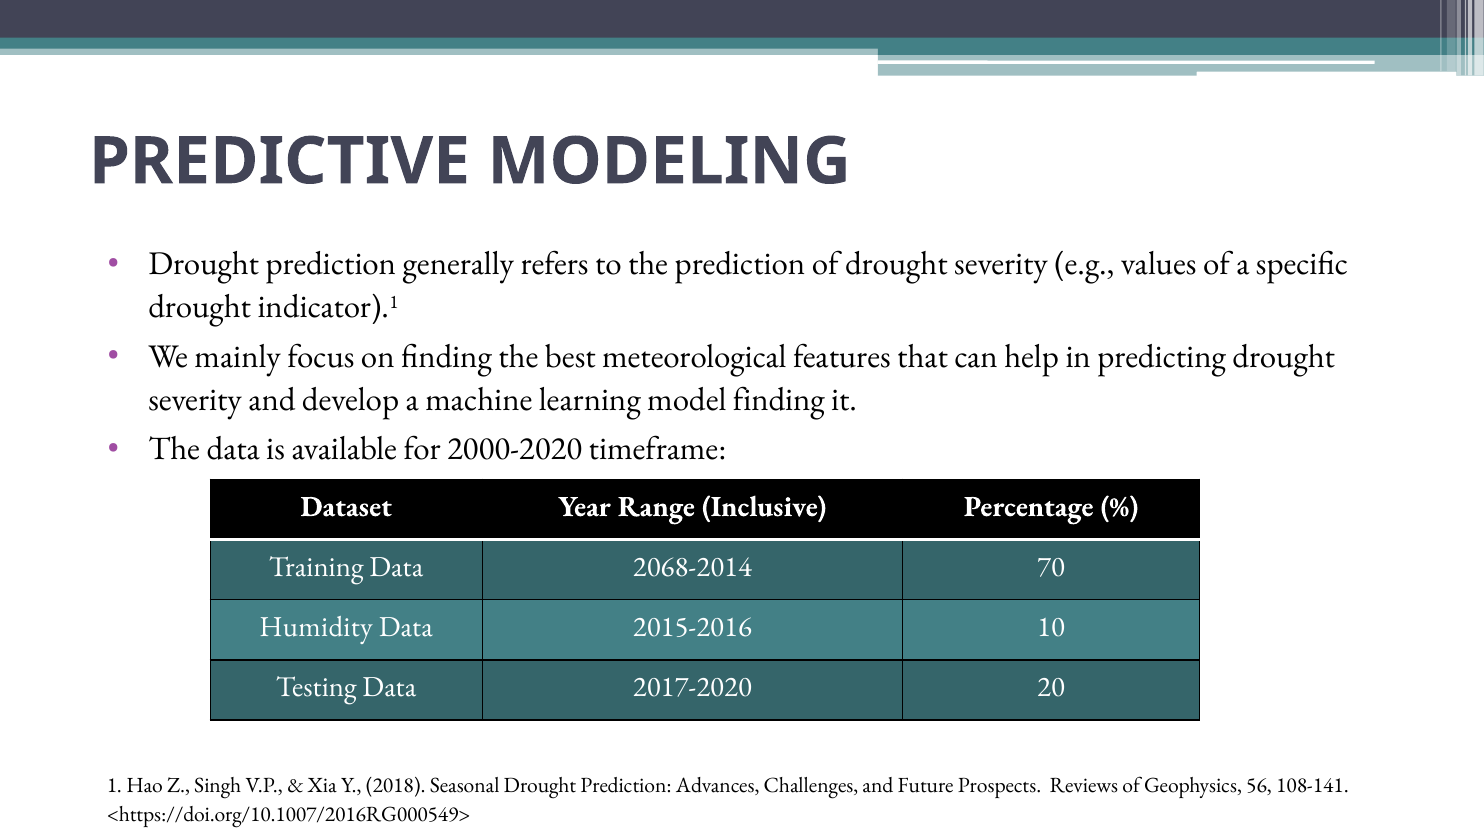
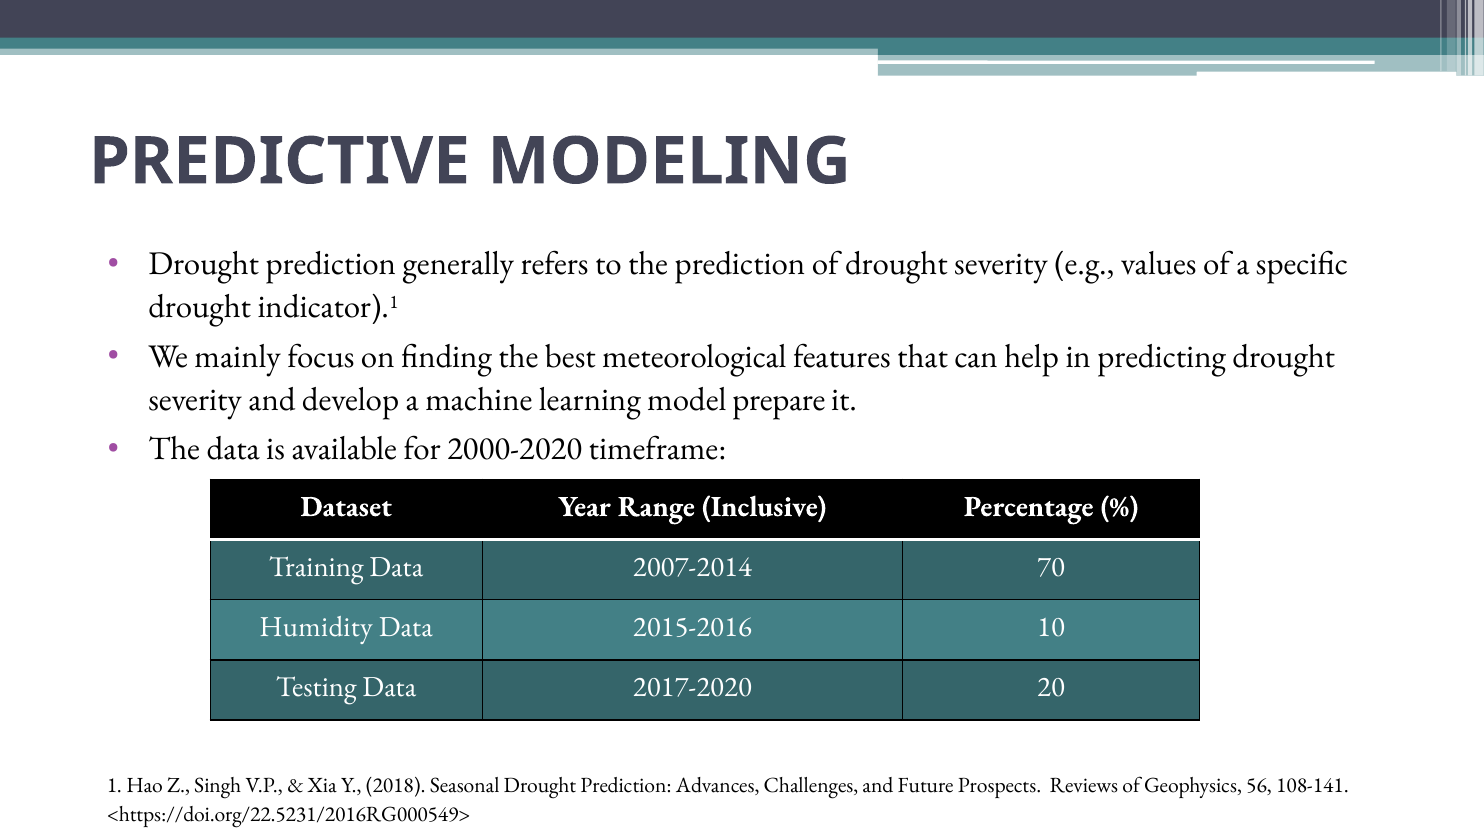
model finding: finding -> prepare
2068-2014: 2068-2014 -> 2007-2014
<https://doi.org/10.1007/2016RG000549>: <https://doi.org/10.1007/2016RG000549> -> <https://doi.org/22.5231/2016RG000549>
